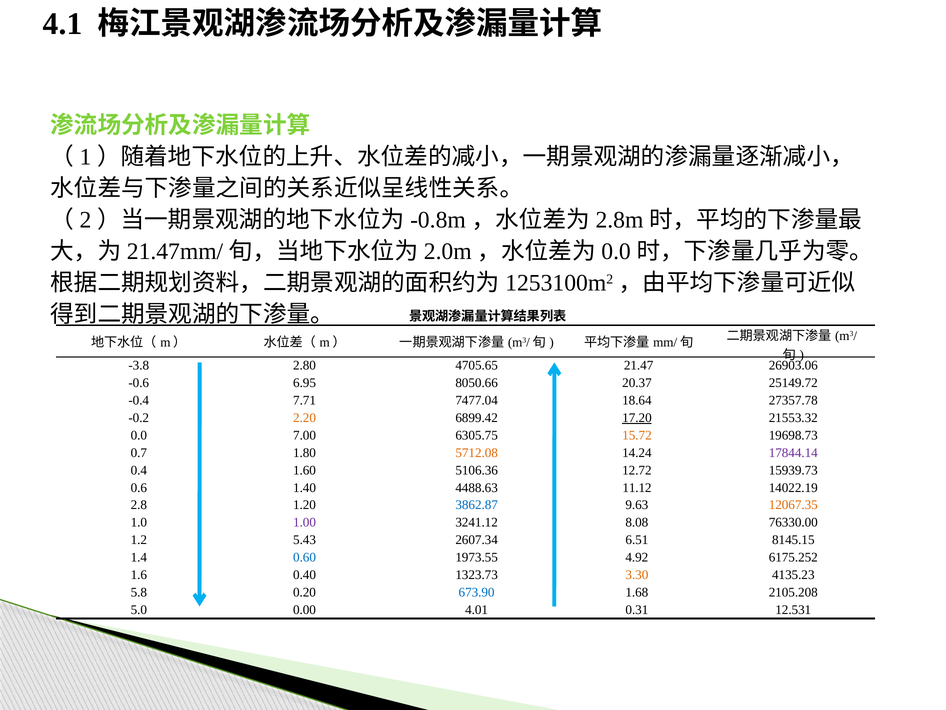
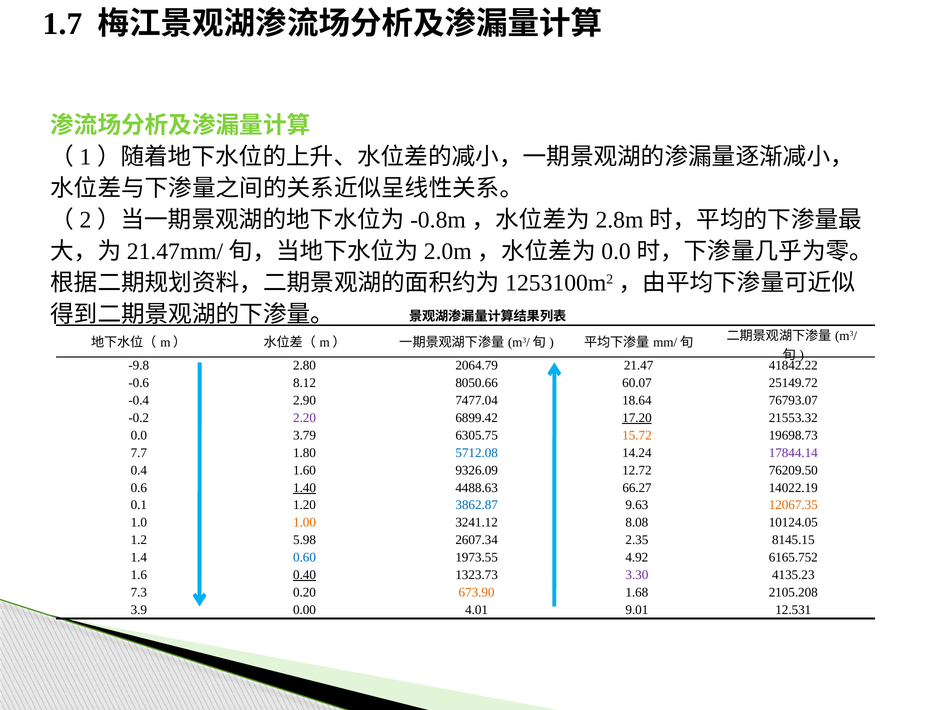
4.1: 4.1 -> 1.7
-3.8: -3.8 -> -9.8
4705.65: 4705.65 -> 2064.79
26903.06: 26903.06 -> 41842.22
6.95: 6.95 -> 8.12
20.37: 20.37 -> 60.07
7.71: 7.71 -> 2.90
27357.78: 27357.78 -> 76793.07
2.20 colour: orange -> purple
7.00: 7.00 -> 3.79
0.7: 0.7 -> 7.7
5712.08 colour: orange -> blue
5106.36: 5106.36 -> 9326.09
15939.73: 15939.73 -> 76209.50
1.40 underline: none -> present
11.12: 11.12 -> 66.27
2.8: 2.8 -> 0.1
1.00 colour: purple -> orange
76330.00: 76330.00 -> 10124.05
5.43: 5.43 -> 5.98
6.51: 6.51 -> 2.35
6175.252: 6175.252 -> 6165.752
0.40 underline: none -> present
3.30 colour: orange -> purple
5.8: 5.8 -> 7.3
673.90 colour: blue -> orange
5.0: 5.0 -> 3.9
0.31: 0.31 -> 9.01
